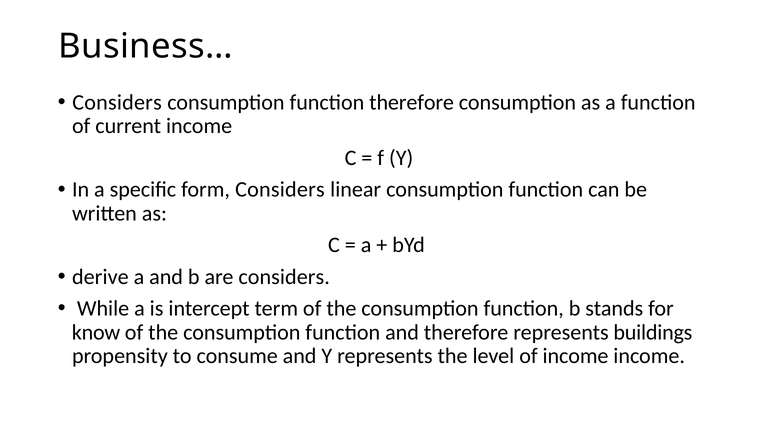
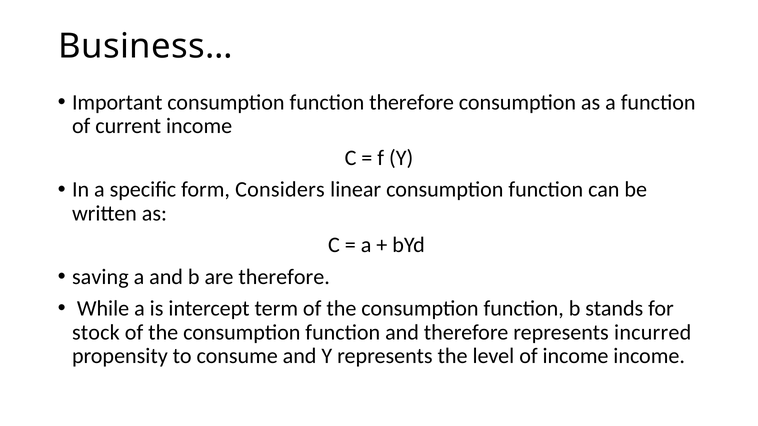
Considers at (117, 102): Considers -> Important
derive: derive -> saving
are considers: considers -> therefore
know: know -> stock
buildings: buildings -> incurred
